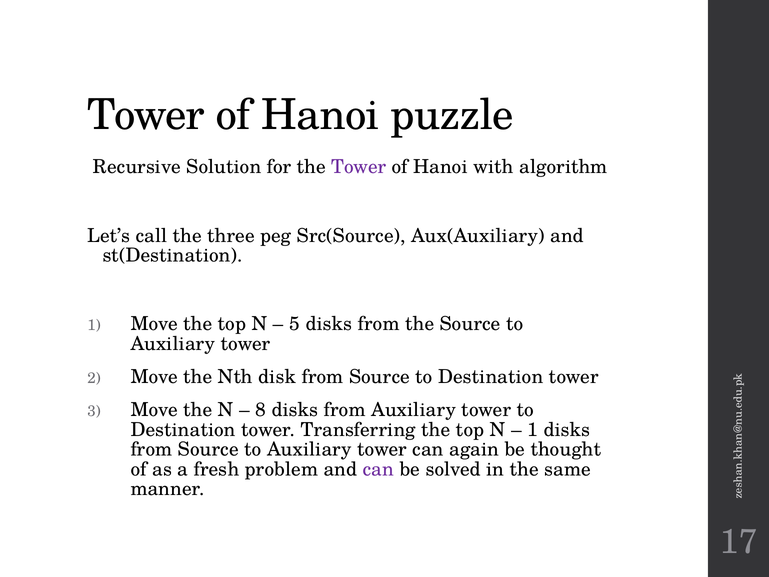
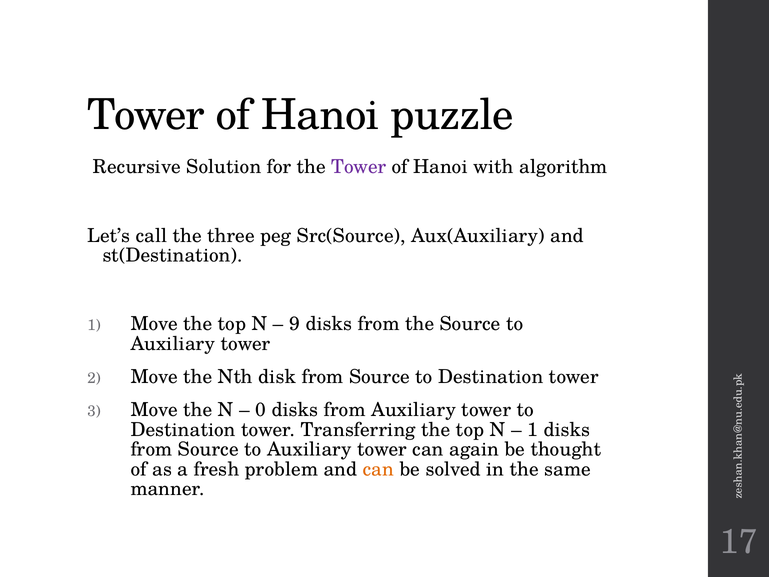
5: 5 -> 9
8: 8 -> 0
can at (378, 469) colour: purple -> orange
